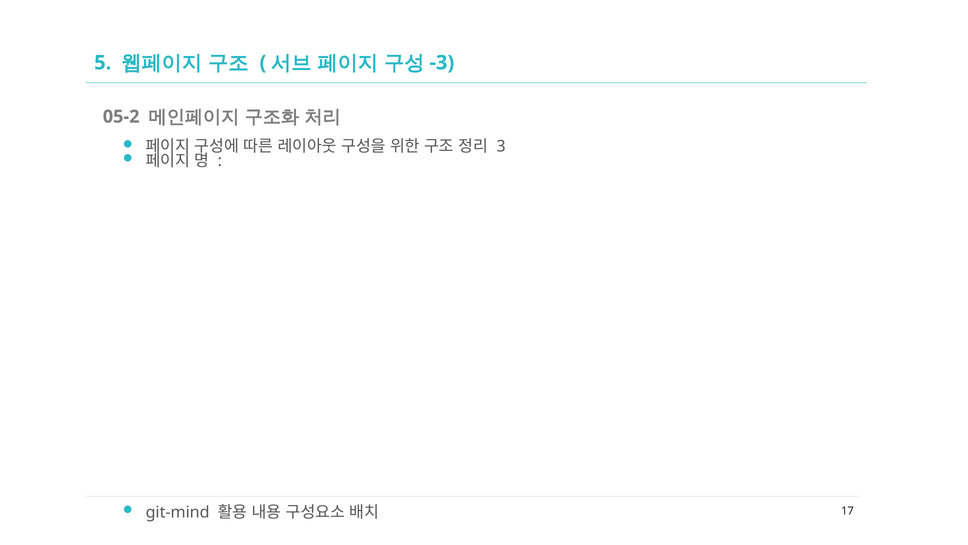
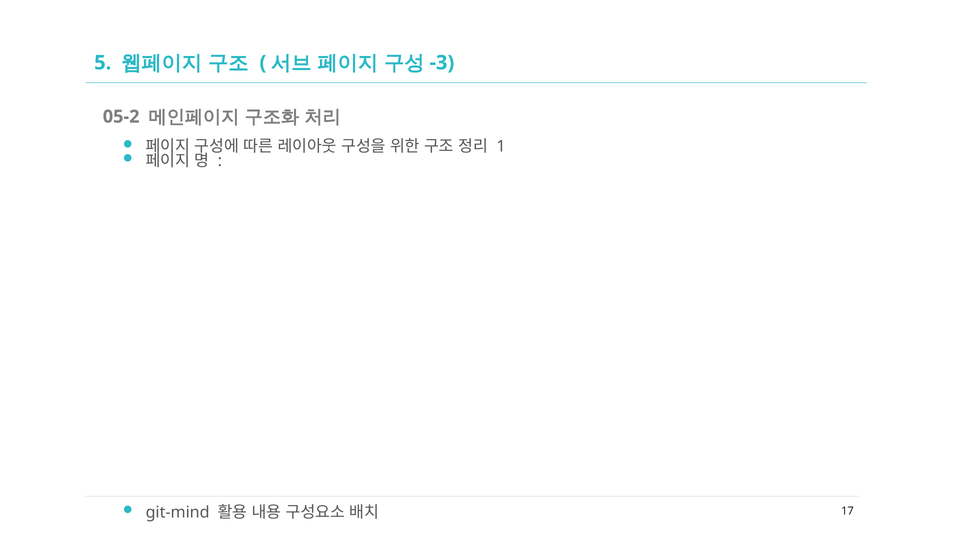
3: 3 -> 1
